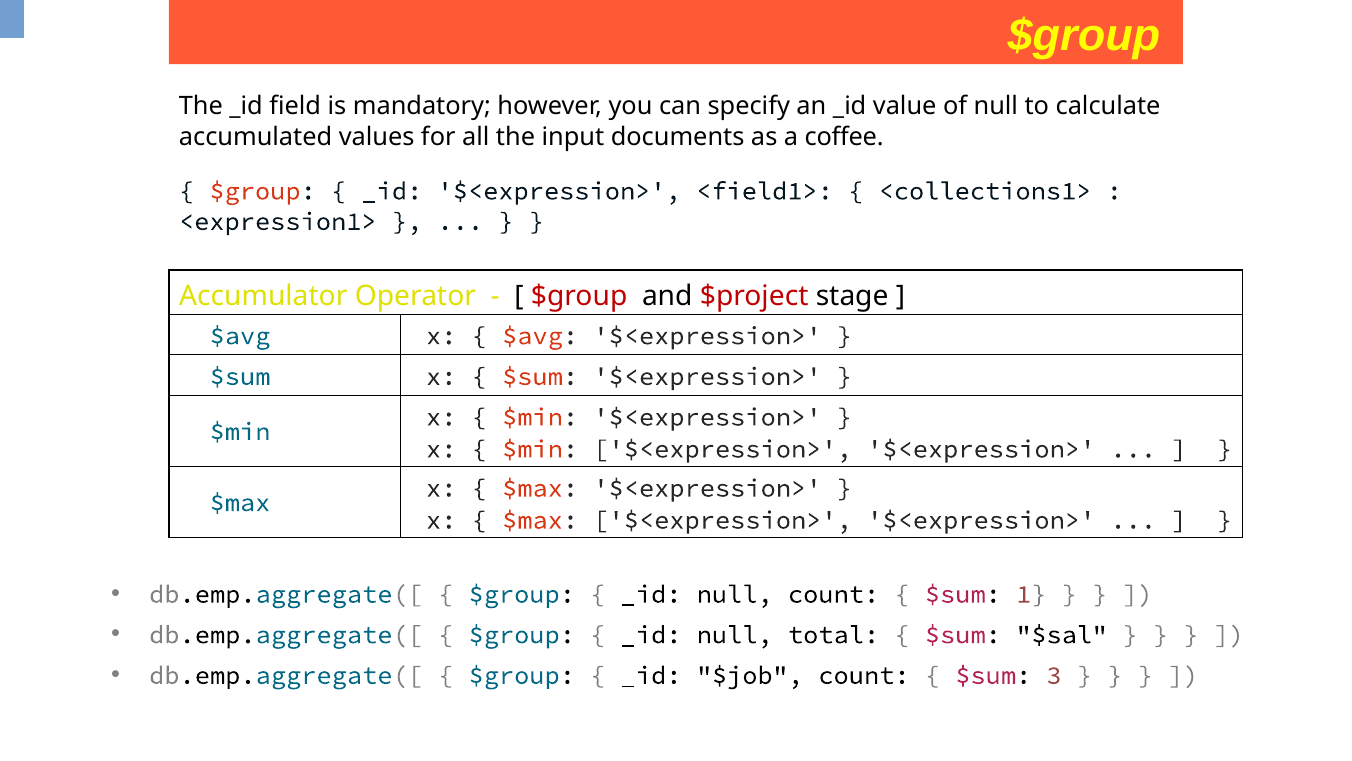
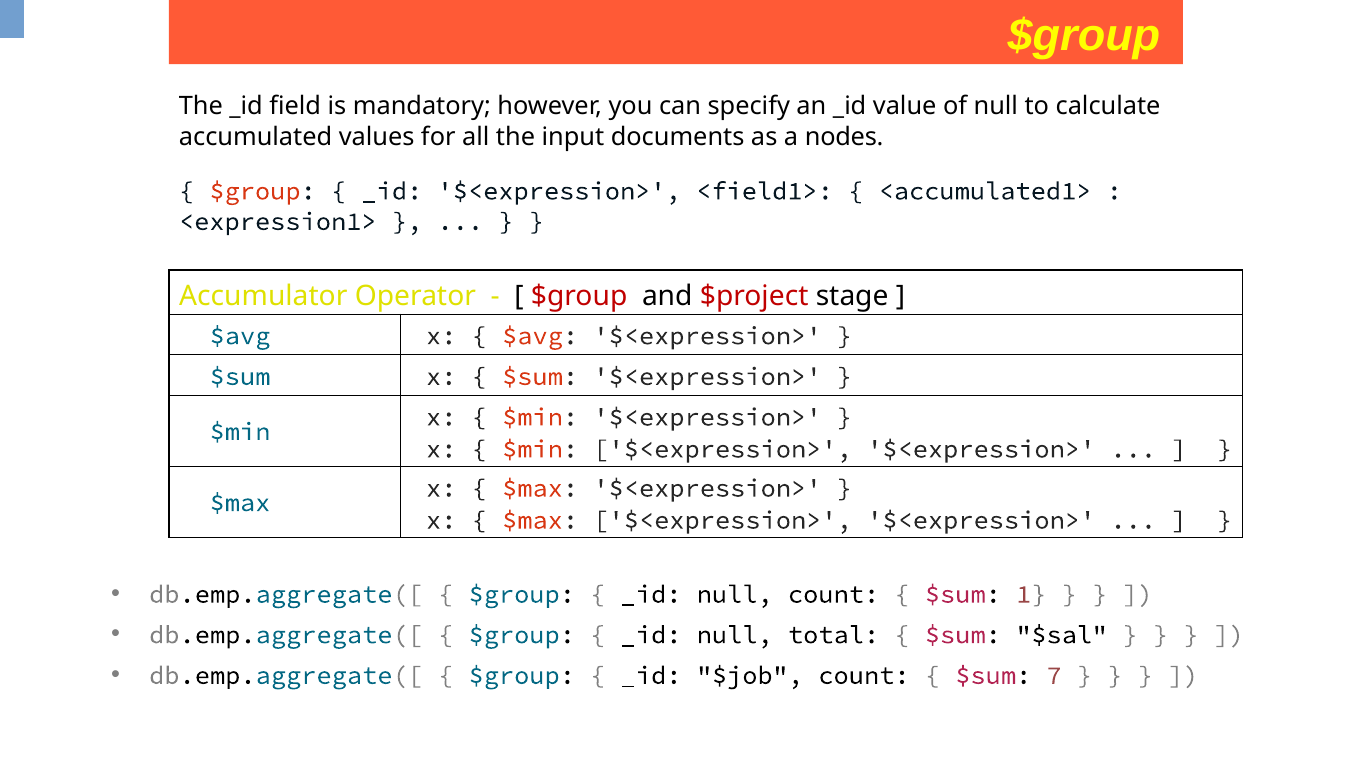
coffee: coffee -> nodes
<collections1>: <collections1> -> <accumulated1>
3: 3 -> 7
